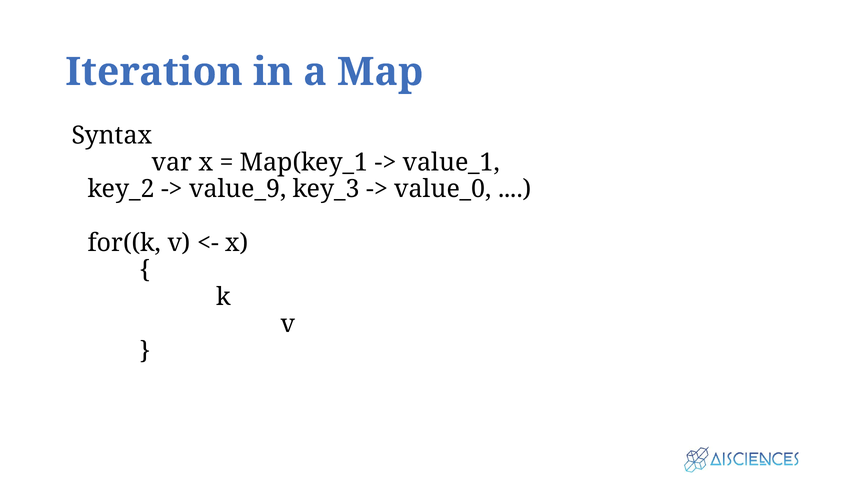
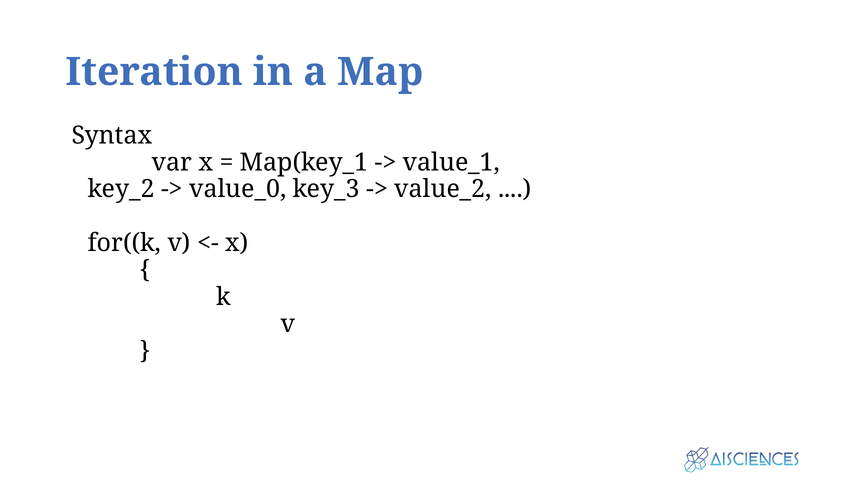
value_9: value_9 -> value_0
value_0: value_0 -> value_2
